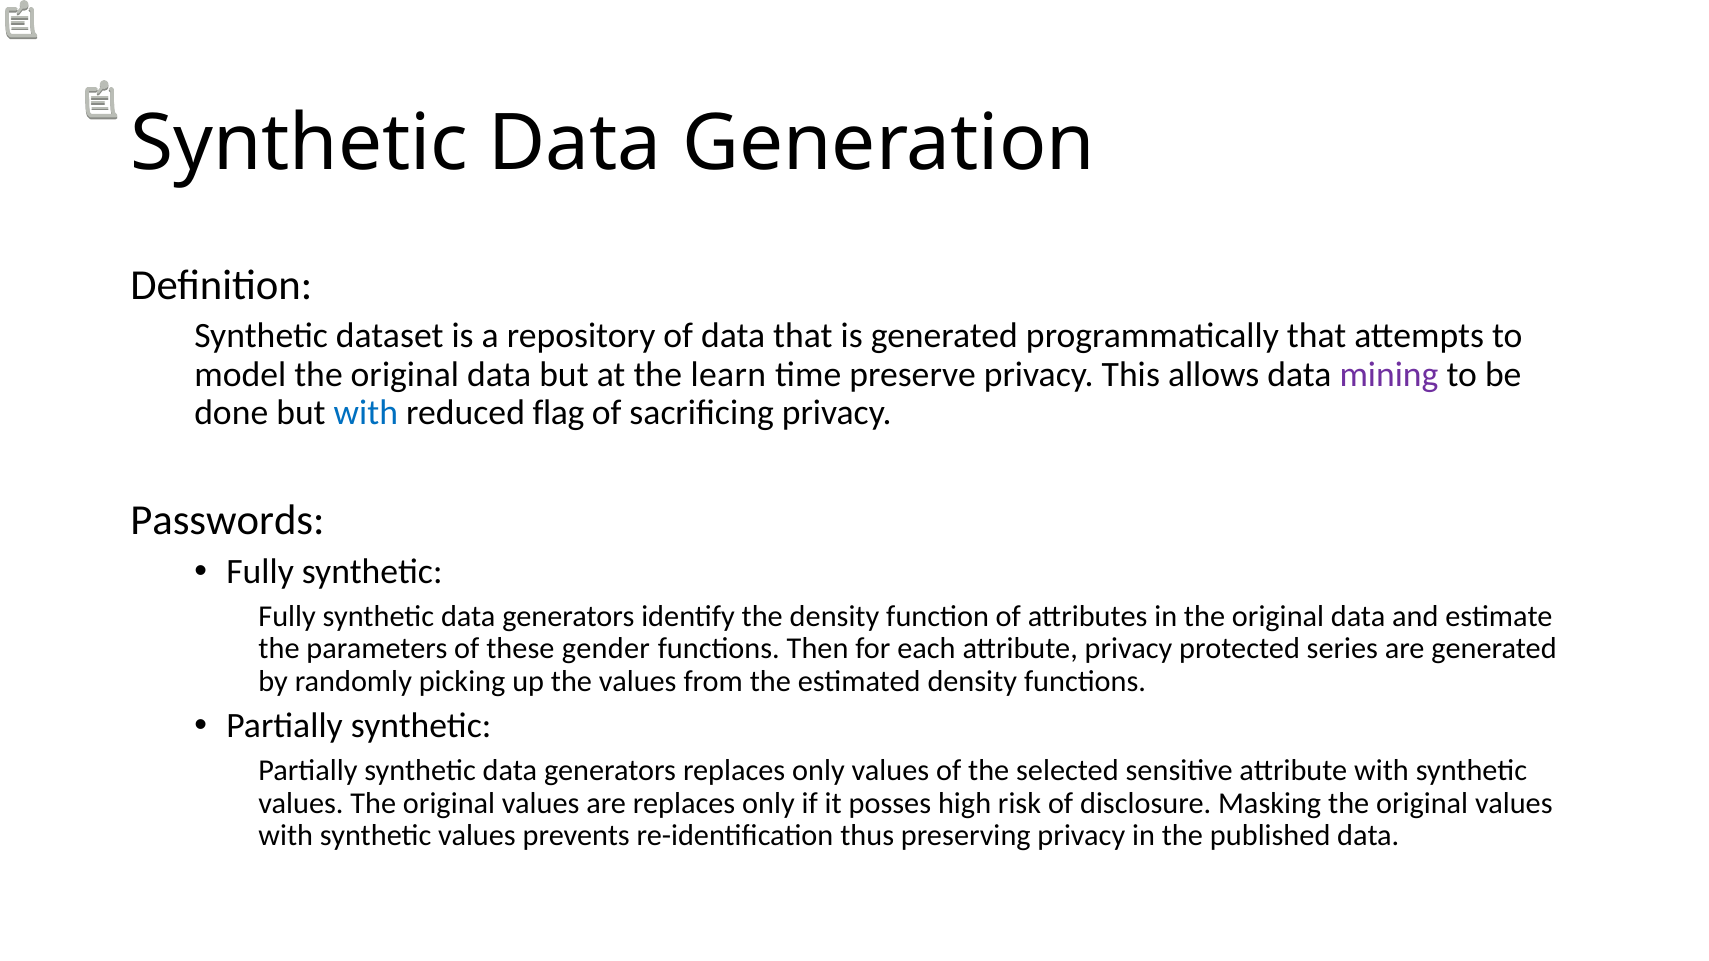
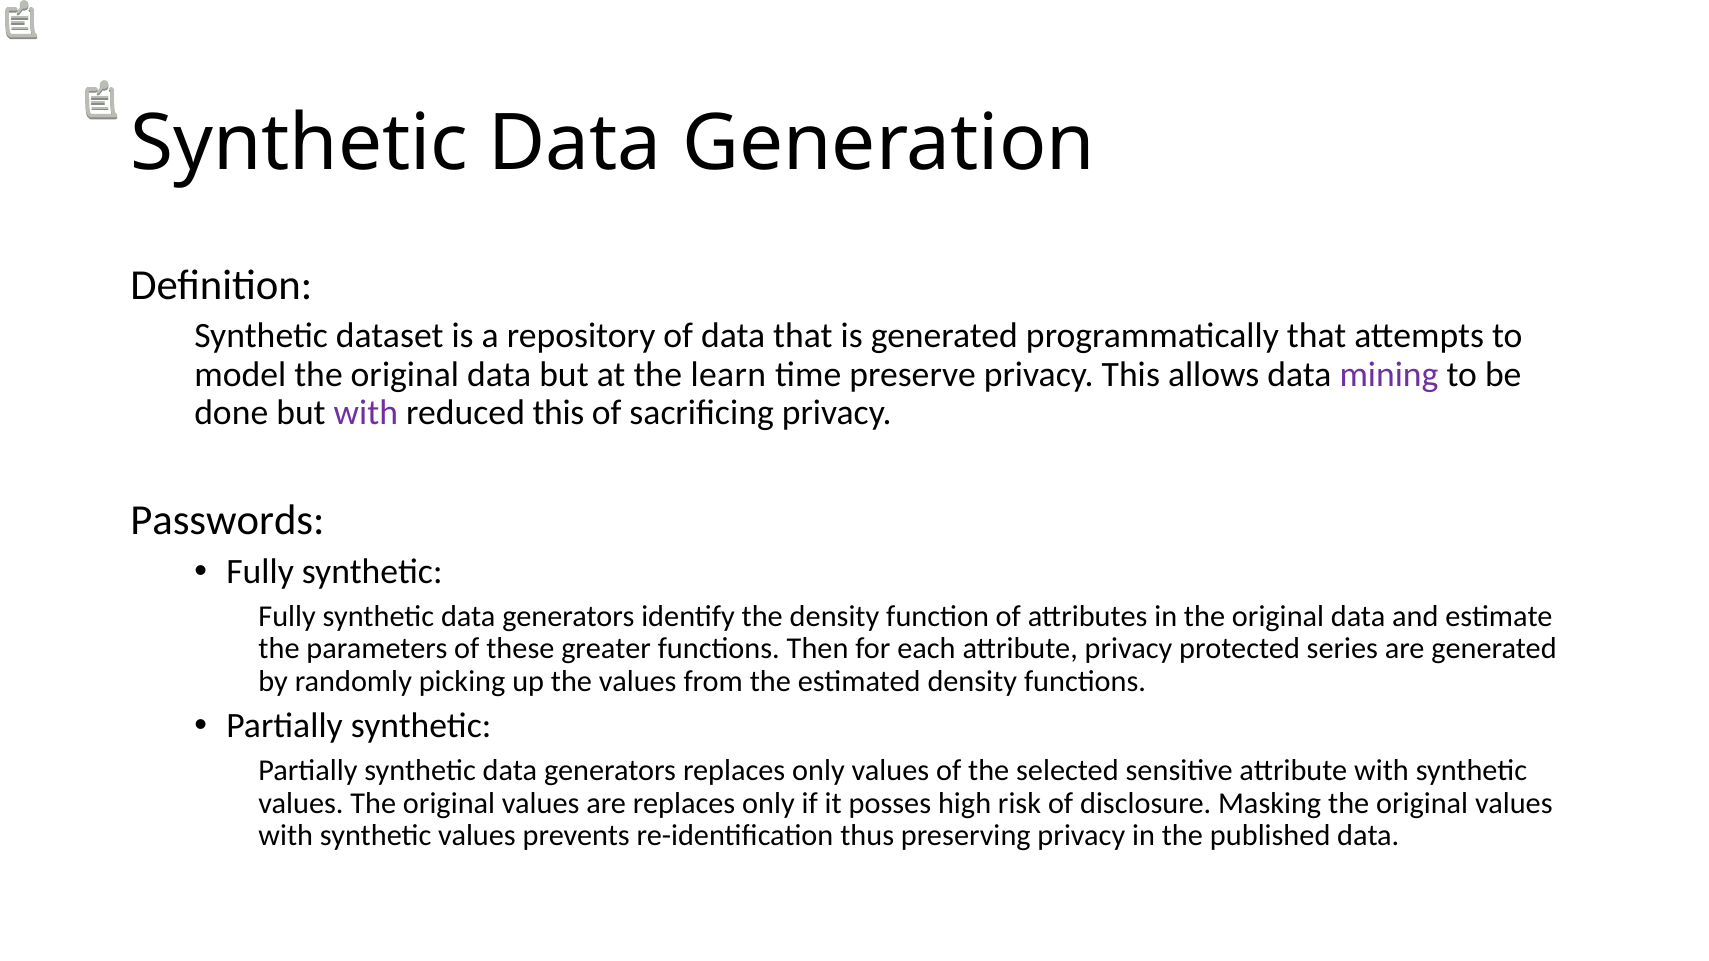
with at (366, 413) colour: blue -> purple
reduced flag: flag -> this
gender: gender -> greater
